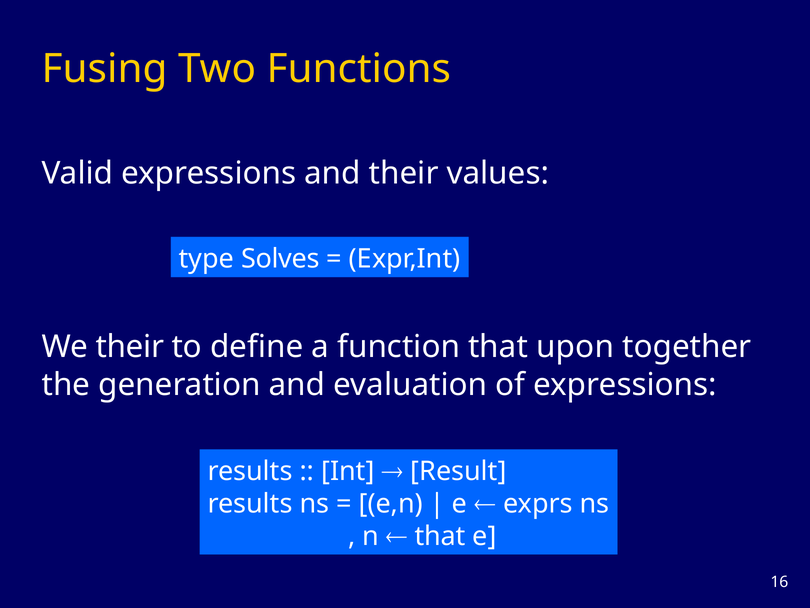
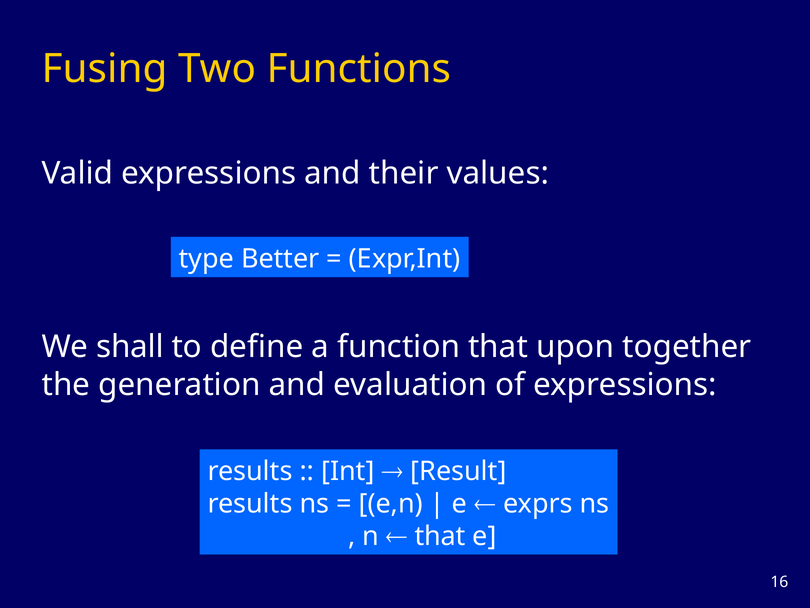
Solves: Solves -> Better
We their: their -> shall
